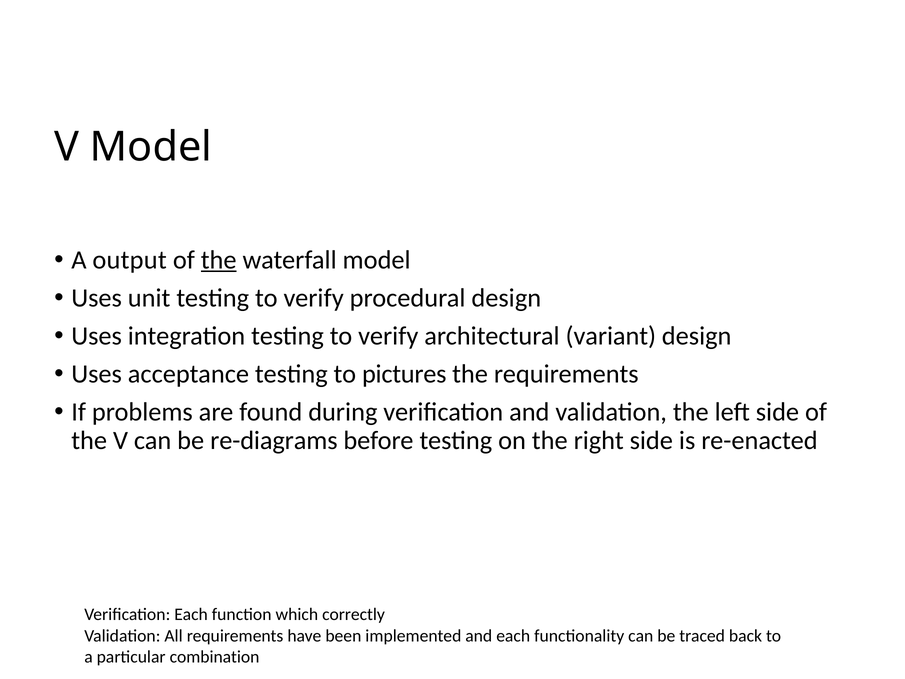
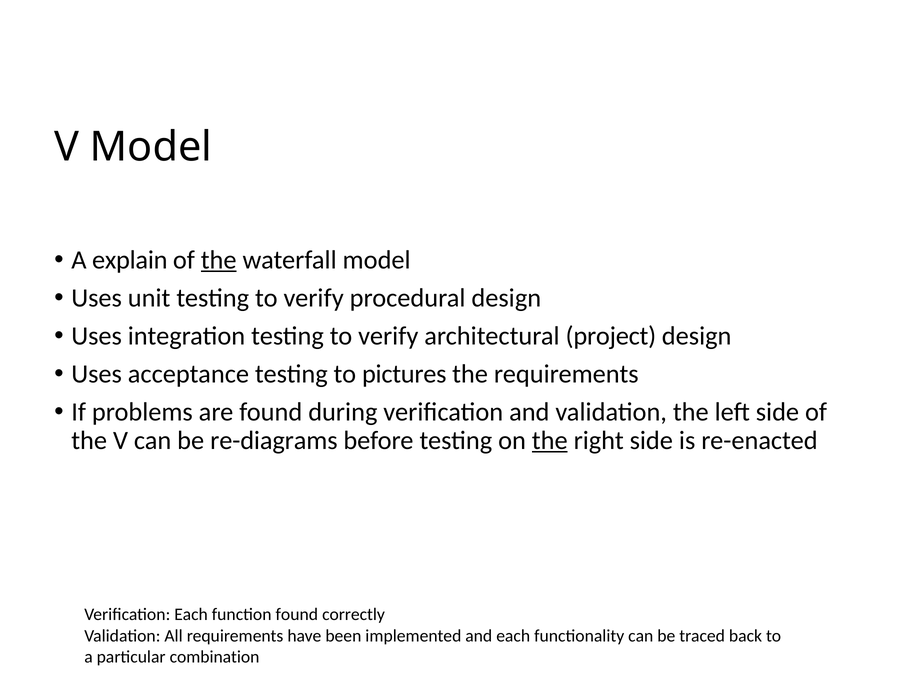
output: output -> explain
variant: variant -> project
the at (550, 440) underline: none -> present
function which: which -> found
